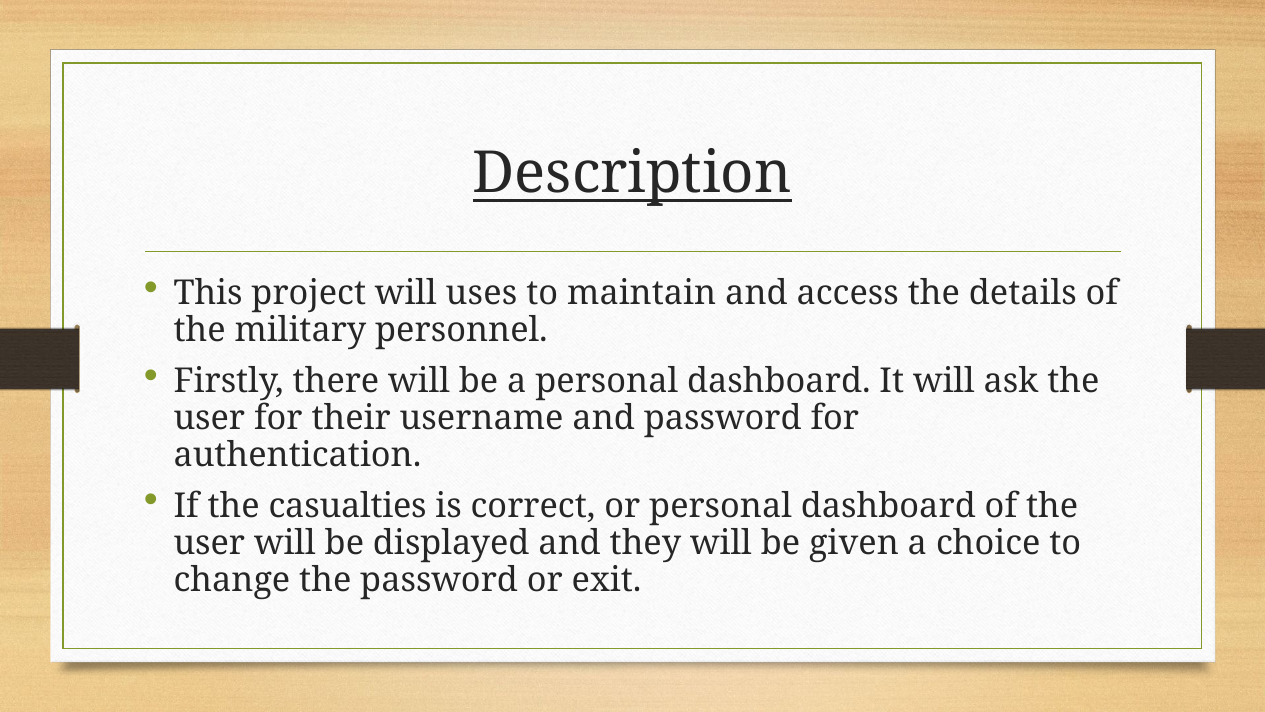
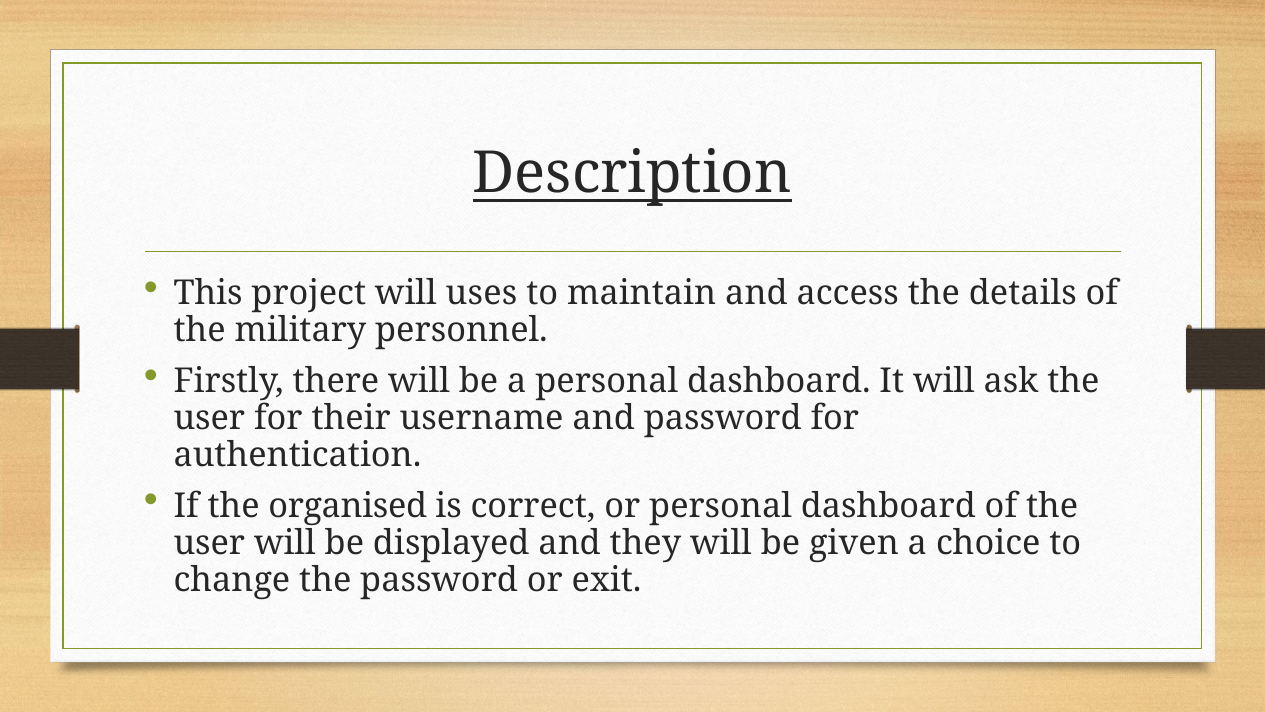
casualties: casualties -> organised
